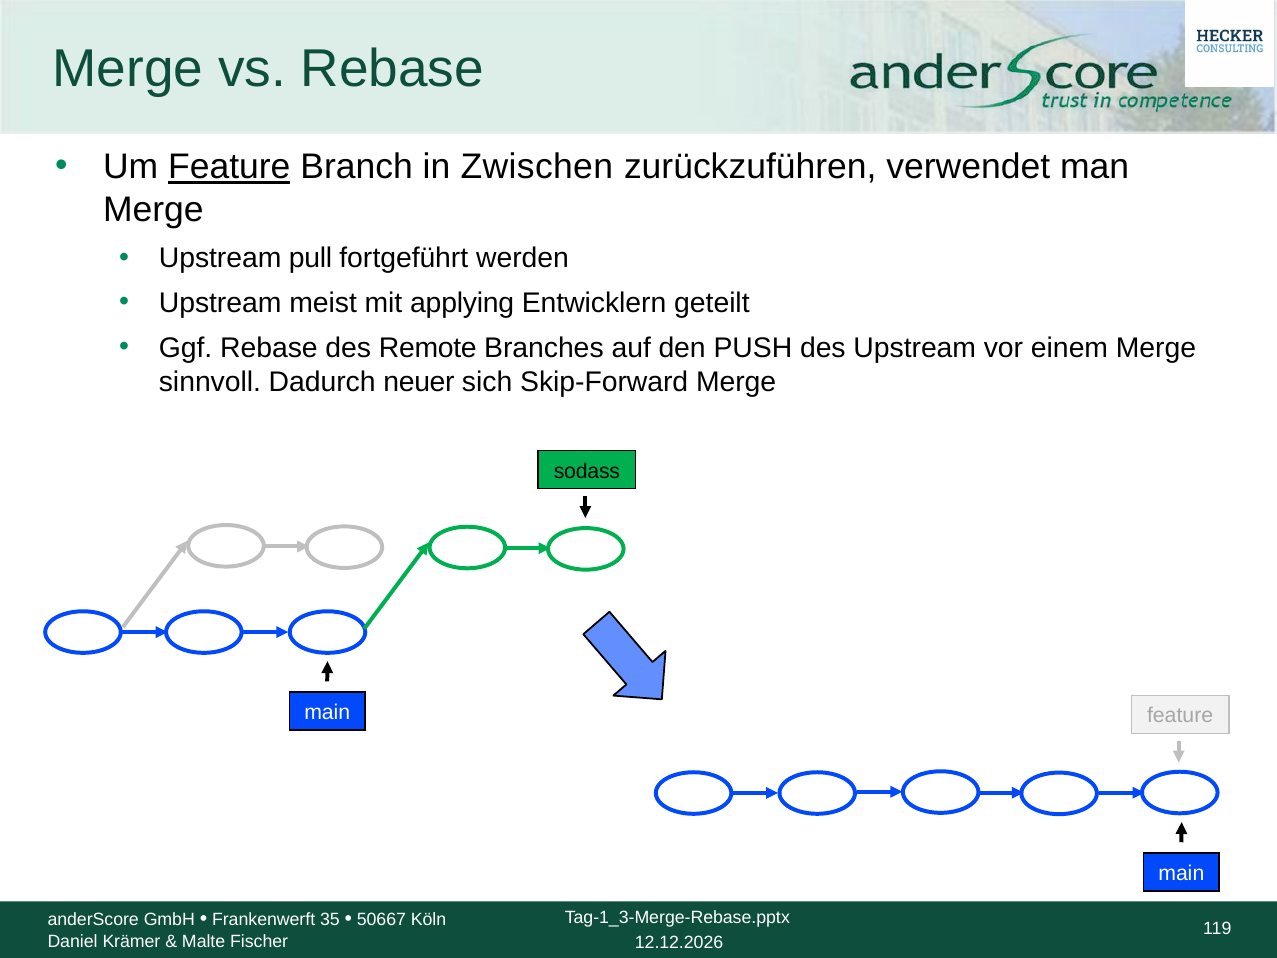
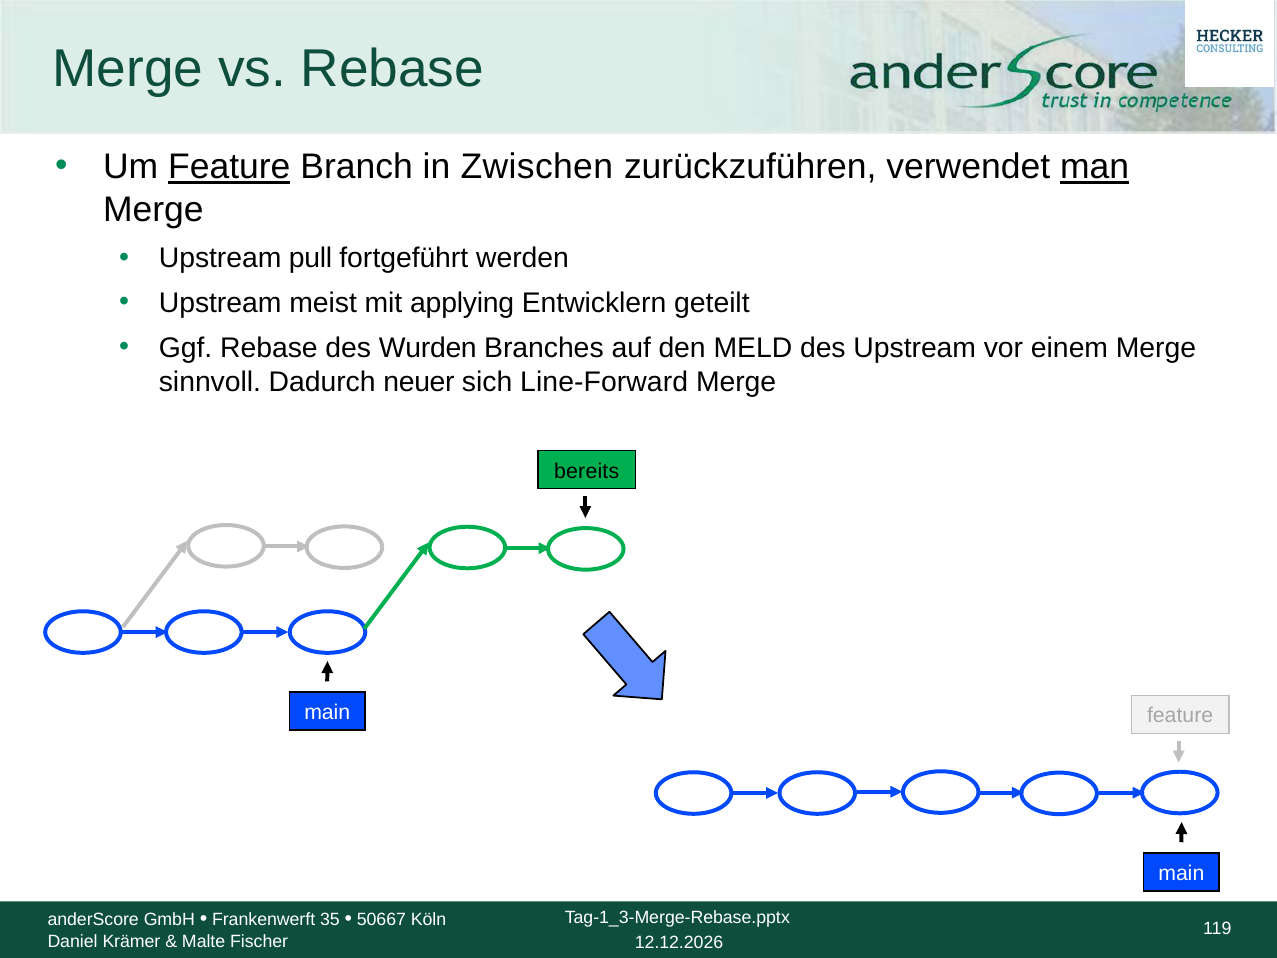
man underline: none -> present
Remote: Remote -> Wurden
PUSH: PUSH -> MELD
Skip-Forward: Skip-Forward -> Line-Forward
sodass: sodass -> bereits
